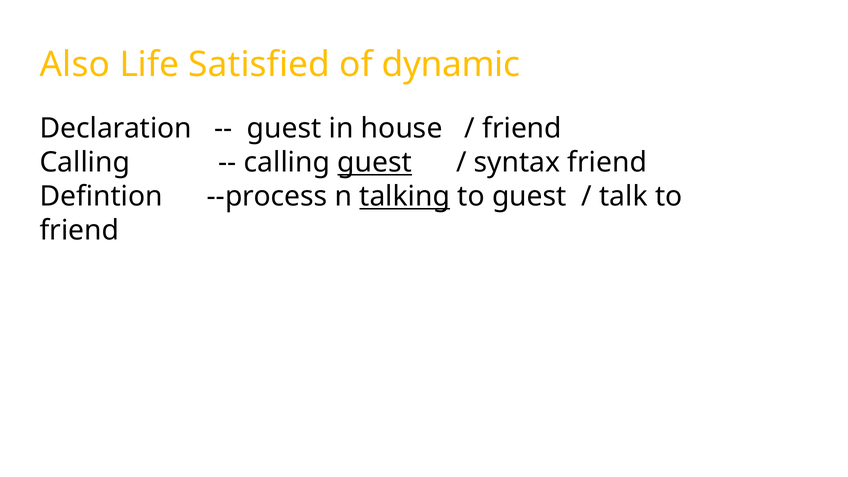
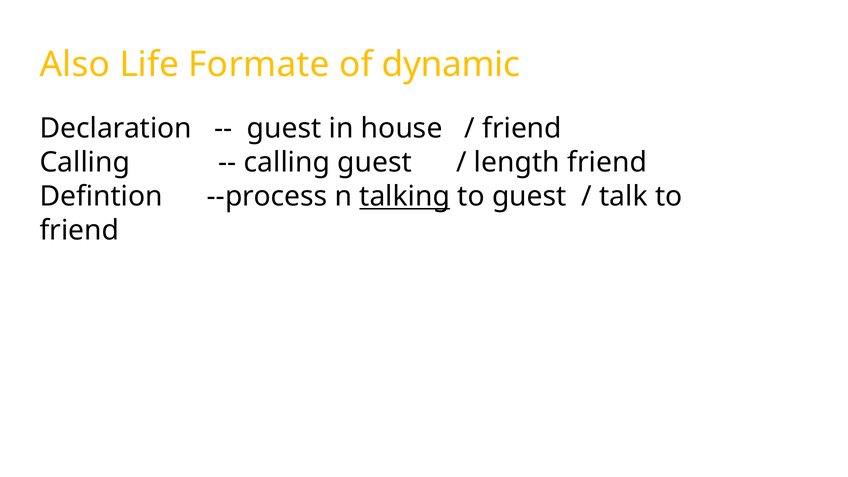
Satisfied: Satisfied -> Formate
guest at (375, 163) underline: present -> none
syntax: syntax -> length
